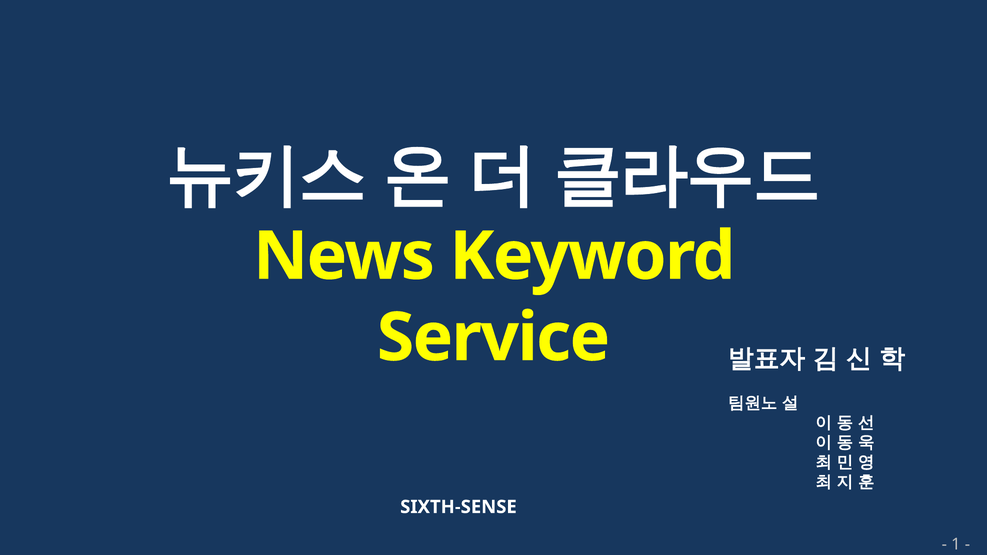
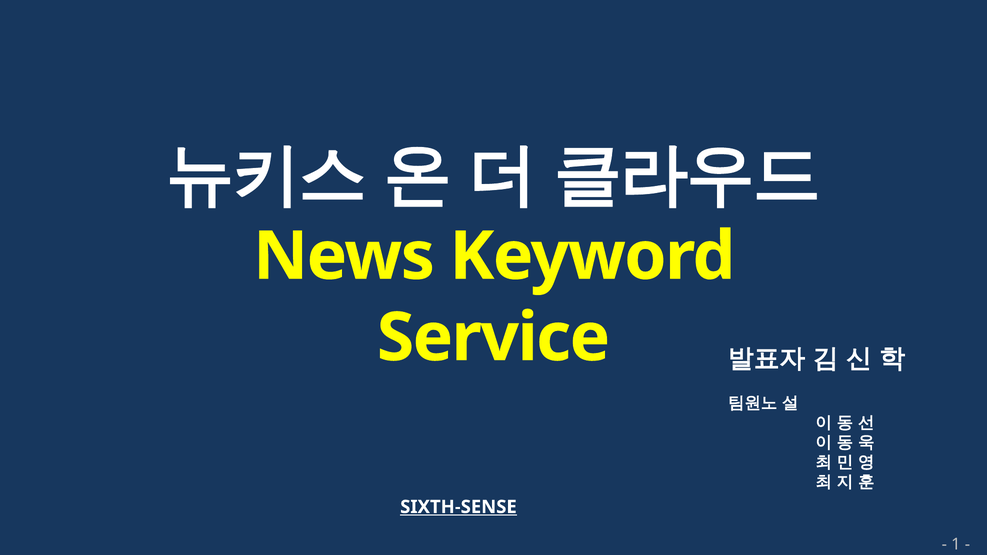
SIXTH-SENSE underline: none -> present
